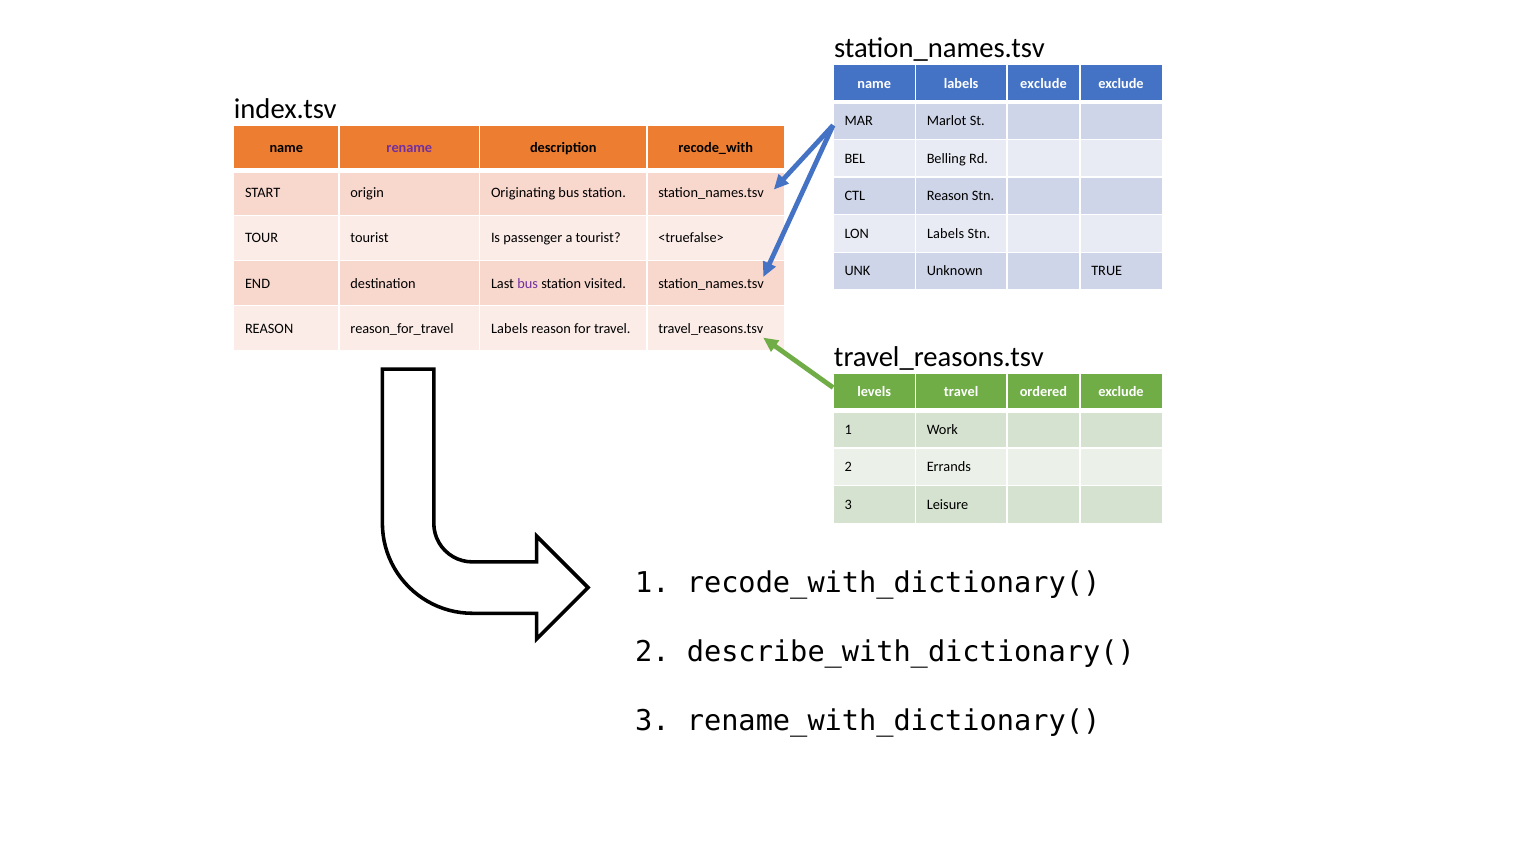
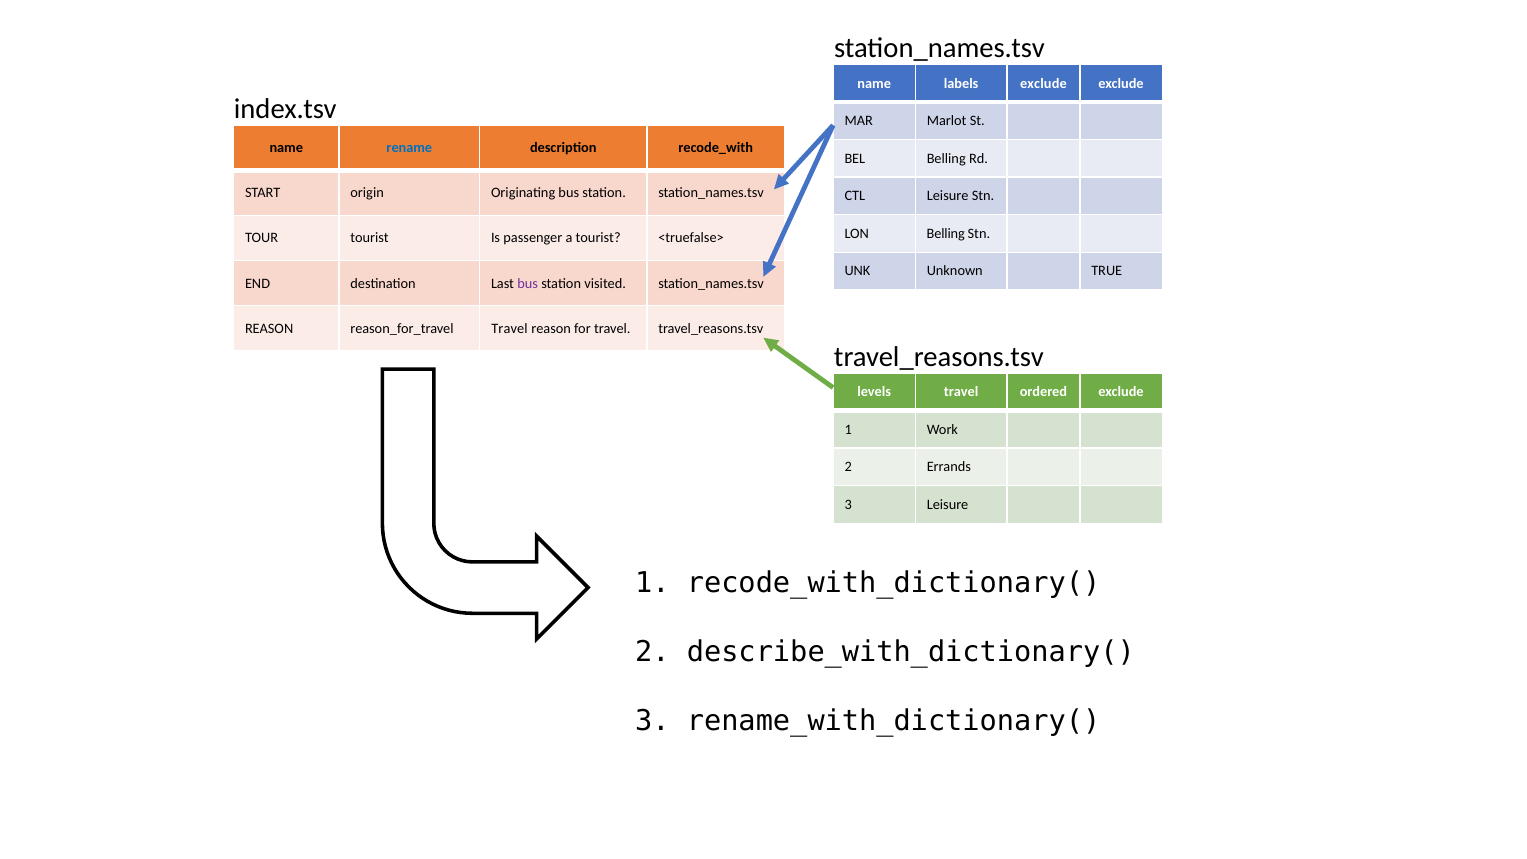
rename colour: purple -> blue
CTL Reason: Reason -> Leisure
LON Labels: Labels -> Belling
Labels at (510, 328): Labels -> Travel
